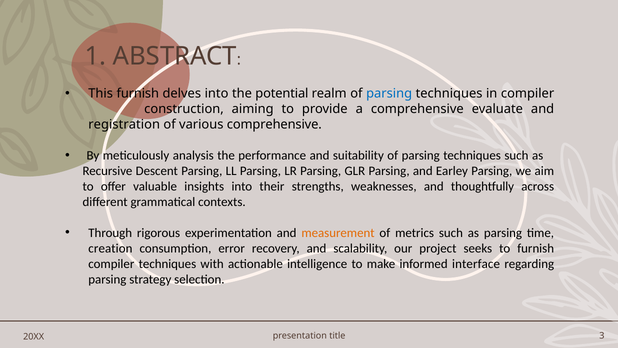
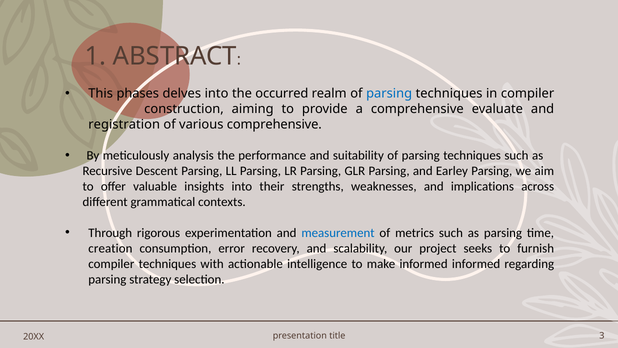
This furnish: furnish -> phases
potential: potential -> occurred
thoughtfully: thoughtfully -> implications
measurement colour: orange -> blue
informed interface: interface -> informed
